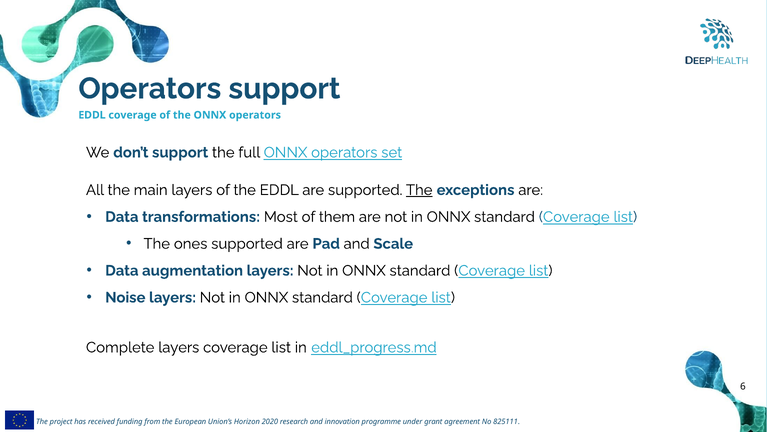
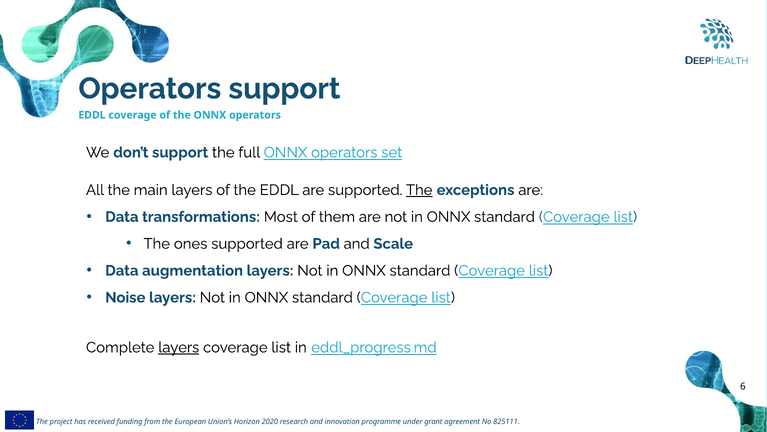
layers at (179, 347) underline: none -> present
